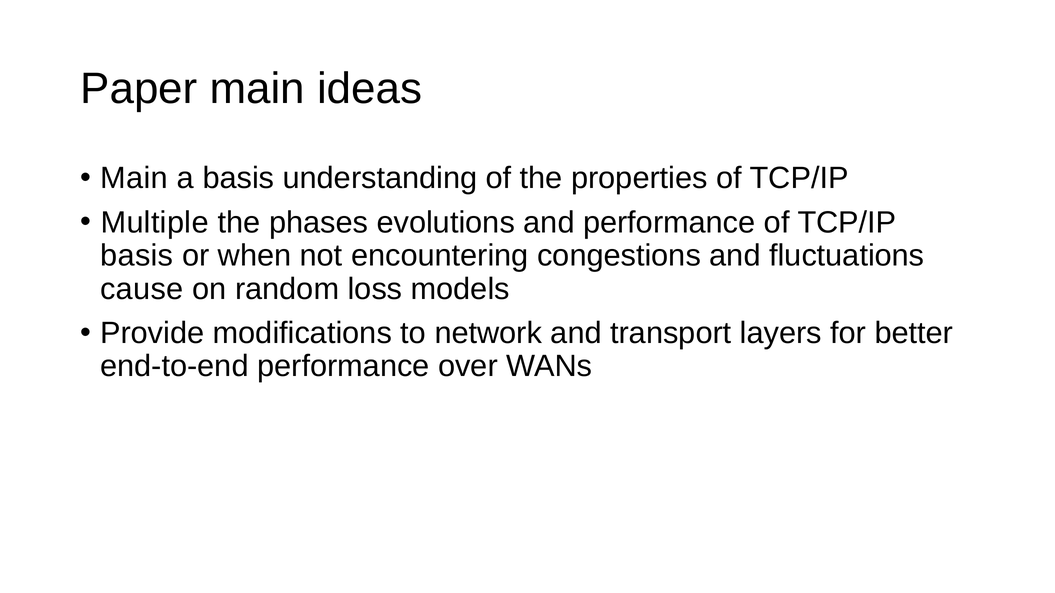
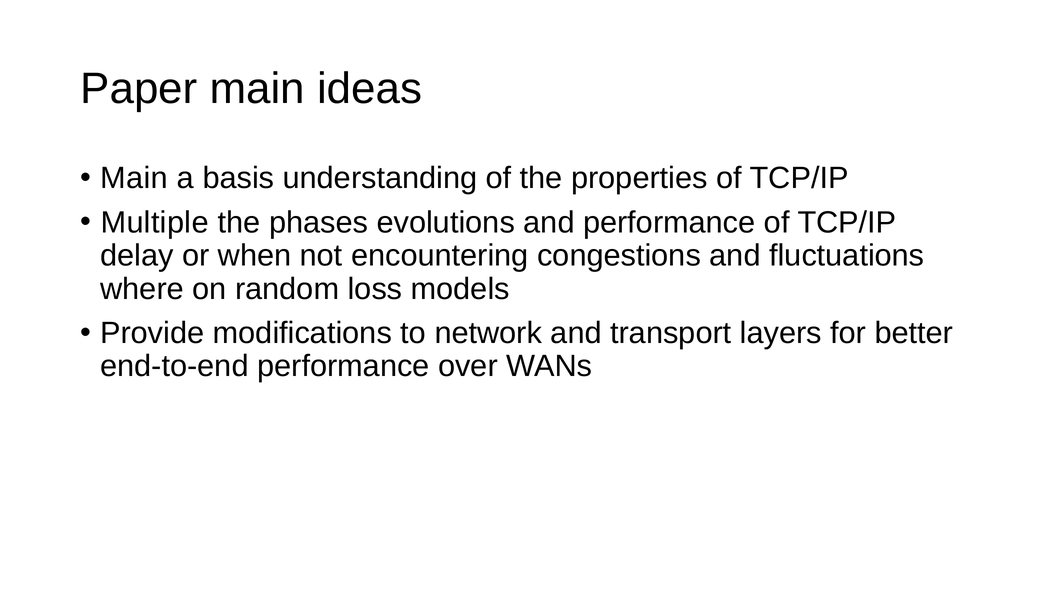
basis at (137, 256): basis -> delay
cause: cause -> where
